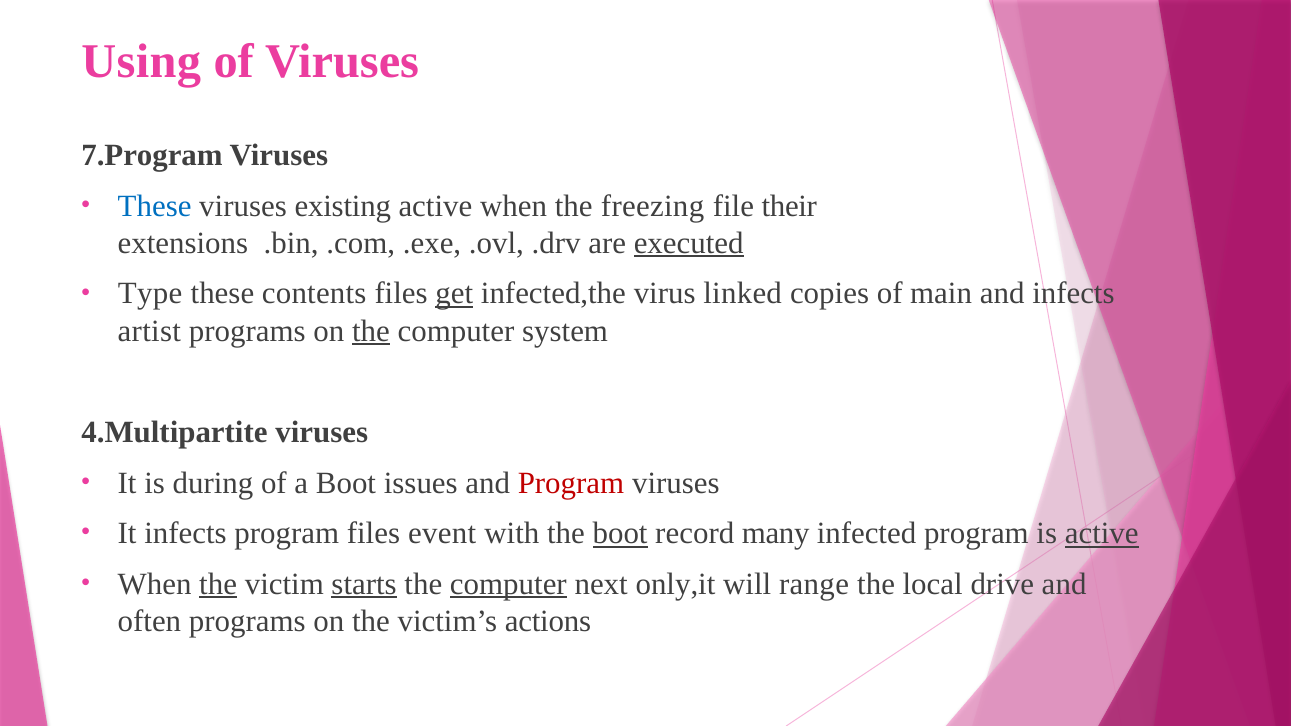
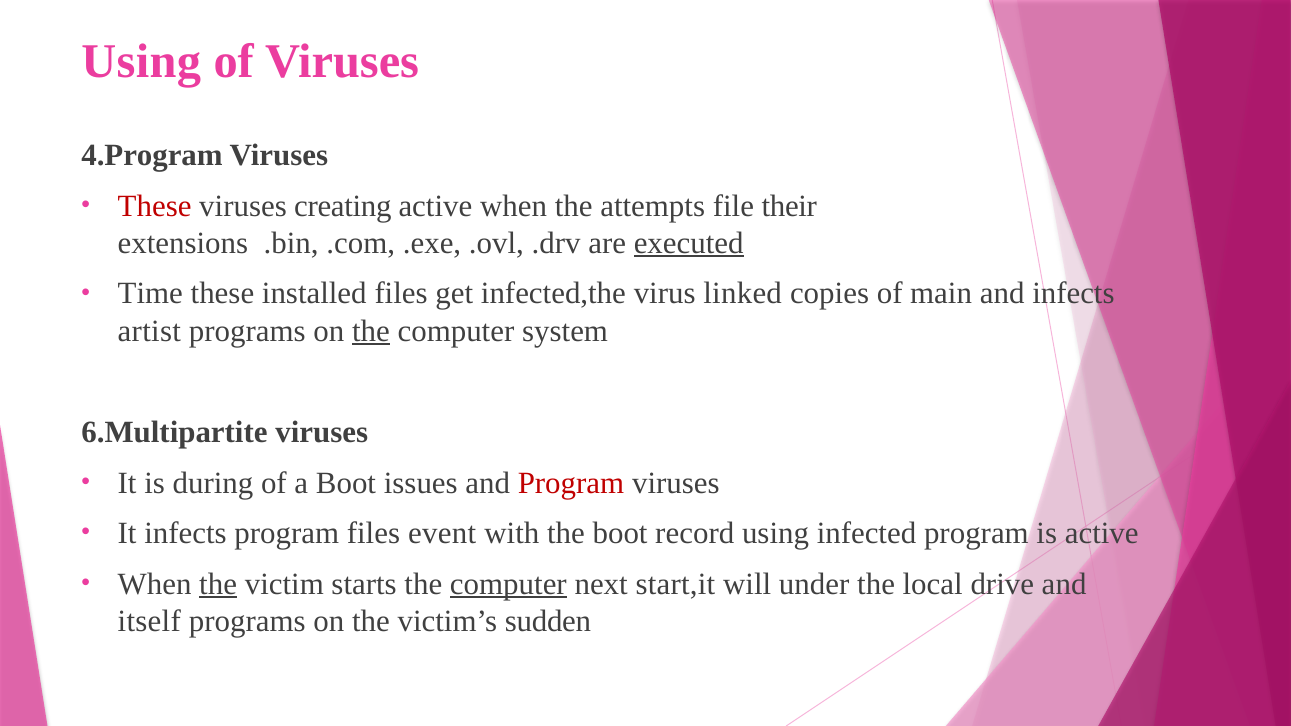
7.Program: 7.Program -> 4.Program
These at (155, 206) colour: blue -> red
existing: existing -> creating
freezing: freezing -> attempts
Type: Type -> Time
contents: contents -> installed
get underline: present -> none
4.Multipartite: 4.Multipartite -> 6.Multipartite
boot at (620, 534) underline: present -> none
record many: many -> using
active at (1102, 534) underline: present -> none
starts underline: present -> none
only,it: only,it -> start,it
range: range -> under
often: often -> itself
actions: actions -> sudden
